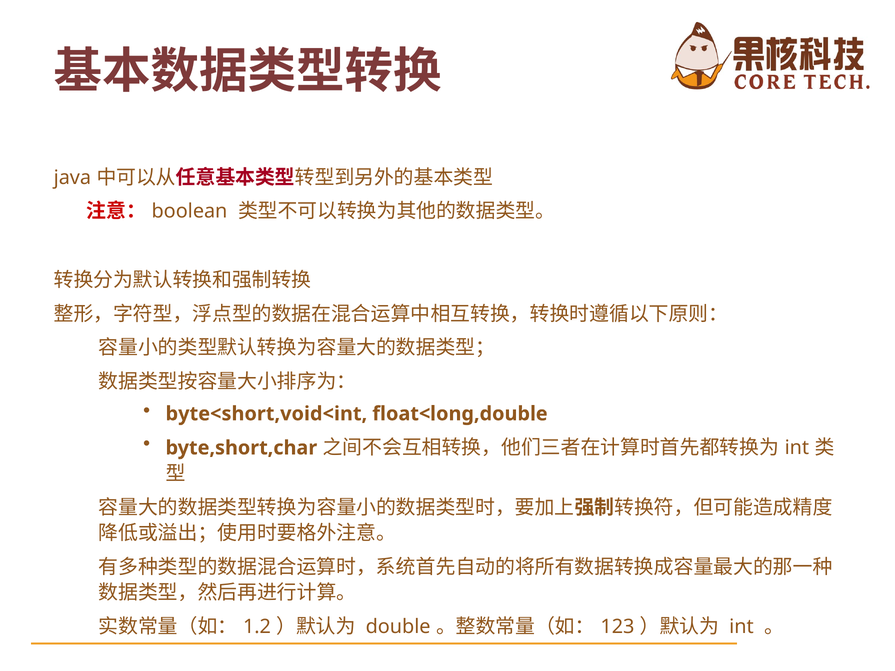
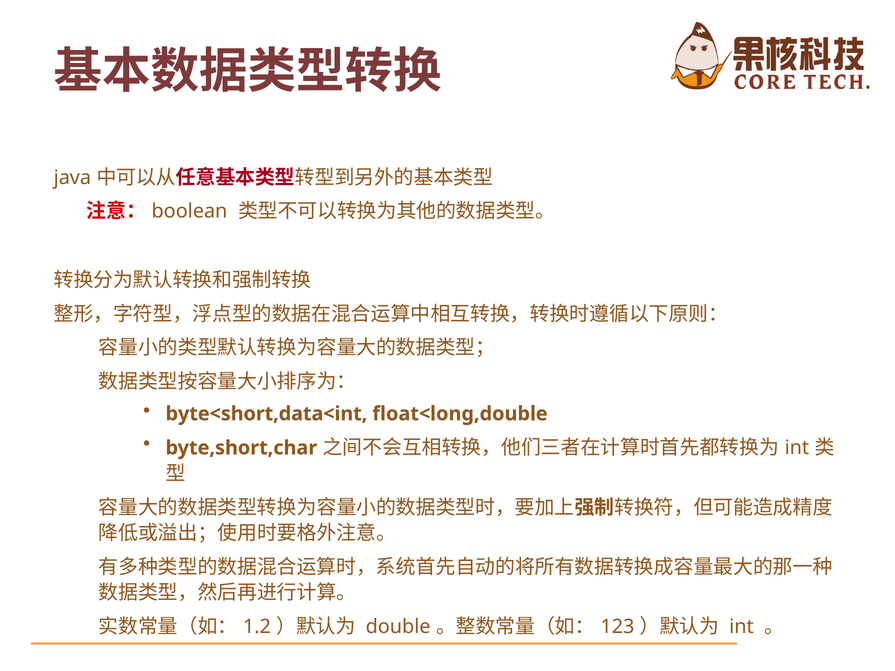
byte<short,void<int: byte<short,void<int -> byte<short,data<int
